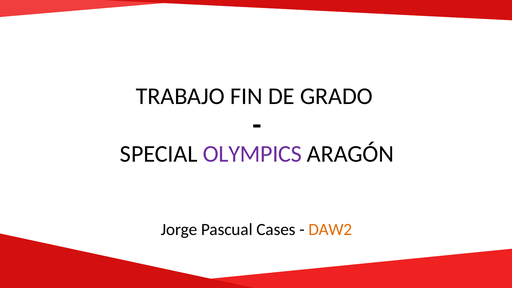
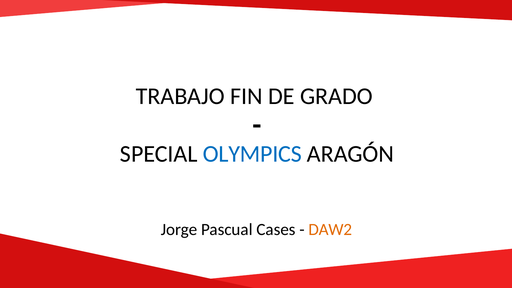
OLYMPICS colour: purple -> blue
